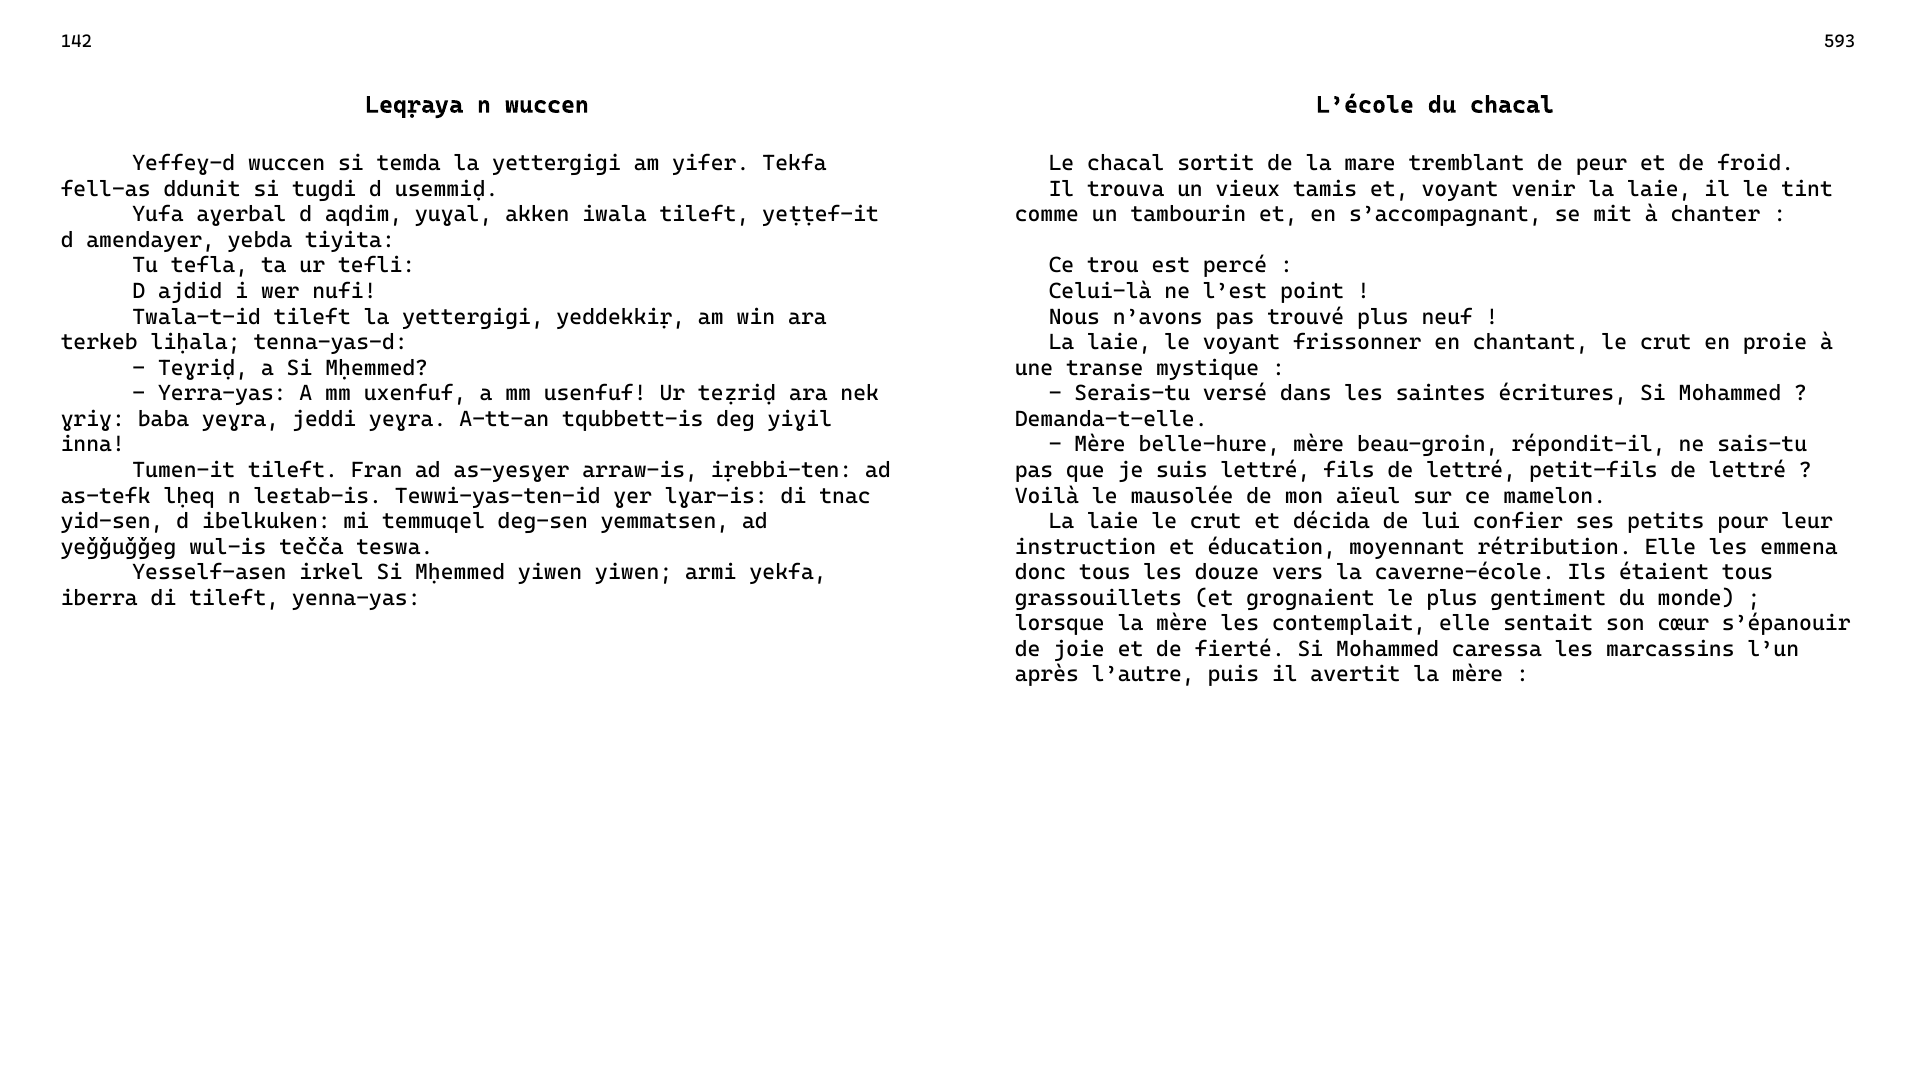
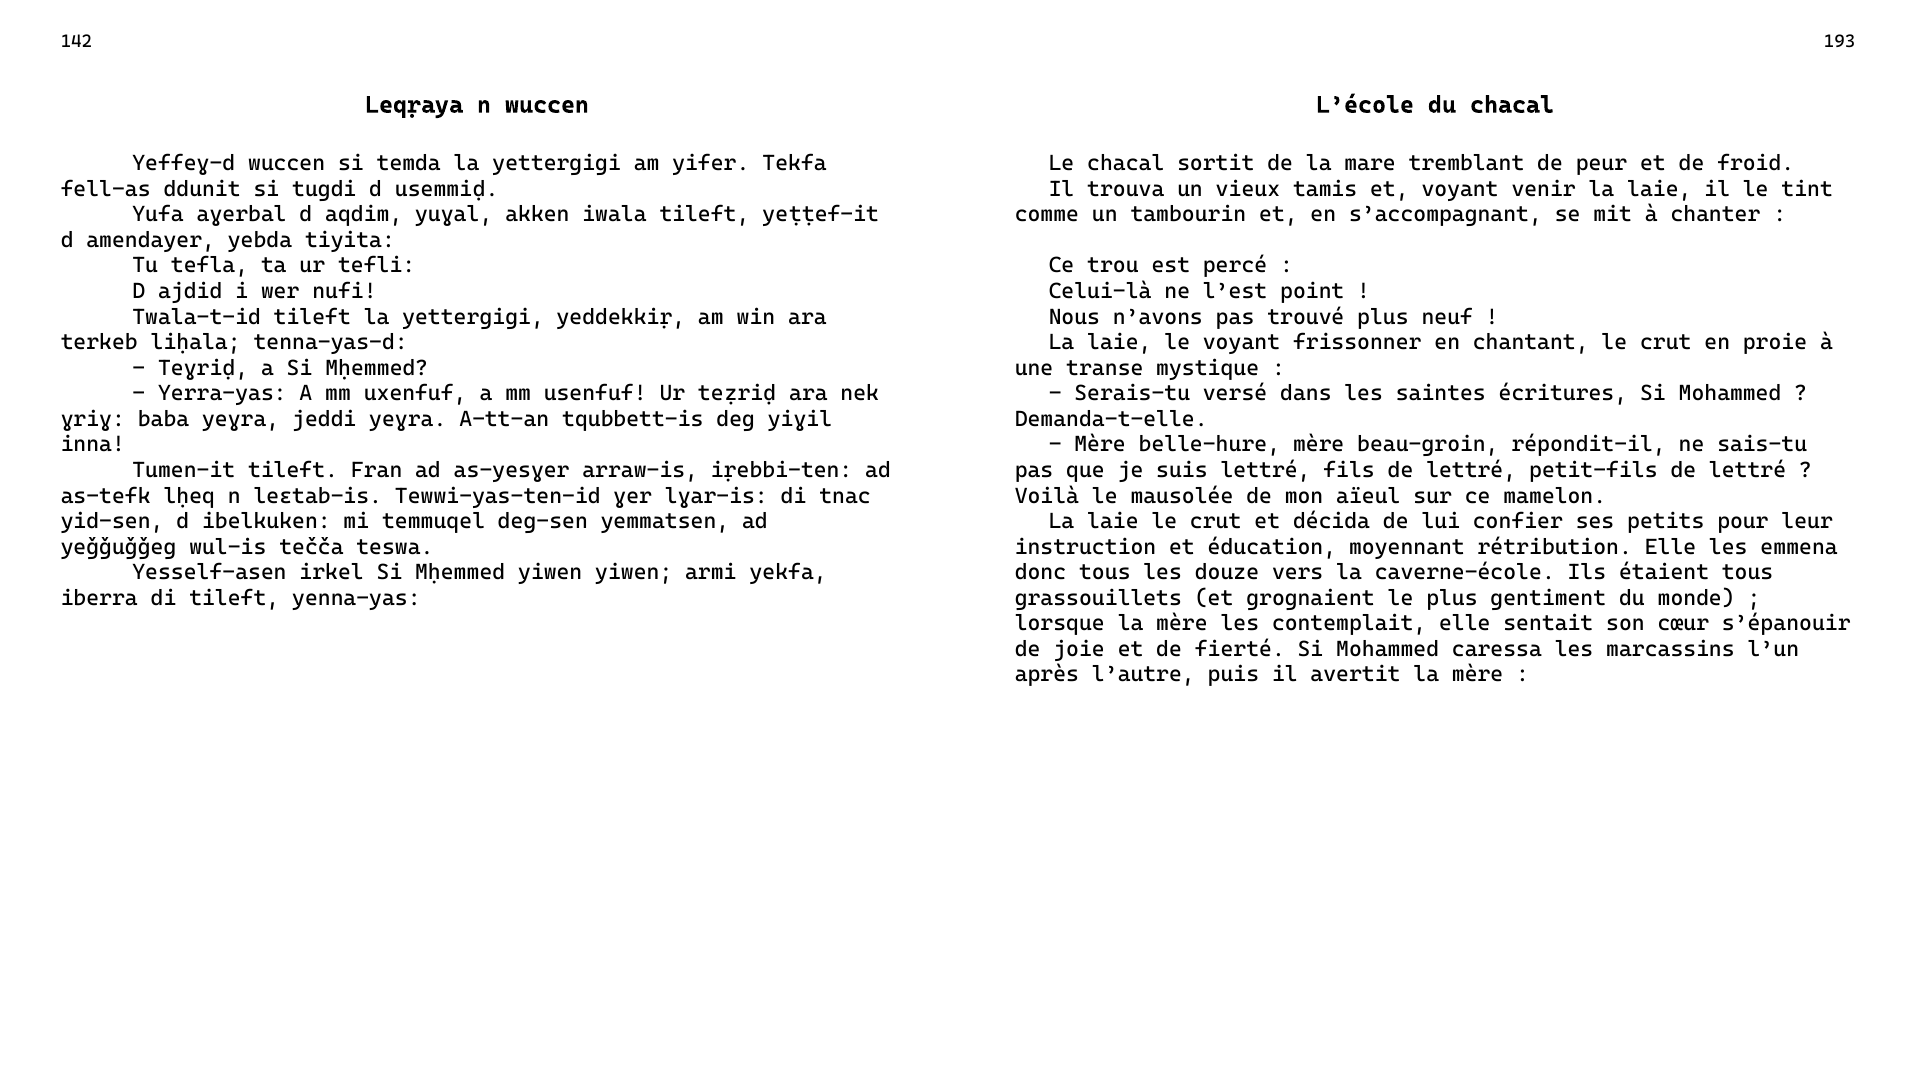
593: 593 -> 193
